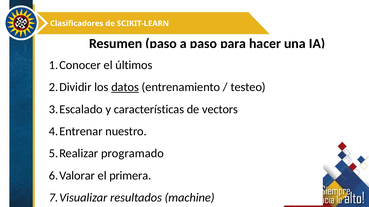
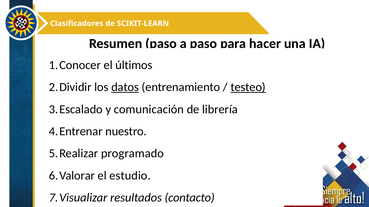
testeo underline: none -> present
características: características -> comunicación
vectors: vectors -> librería
primera: primera -> estudio
machine: machine -> contacto
